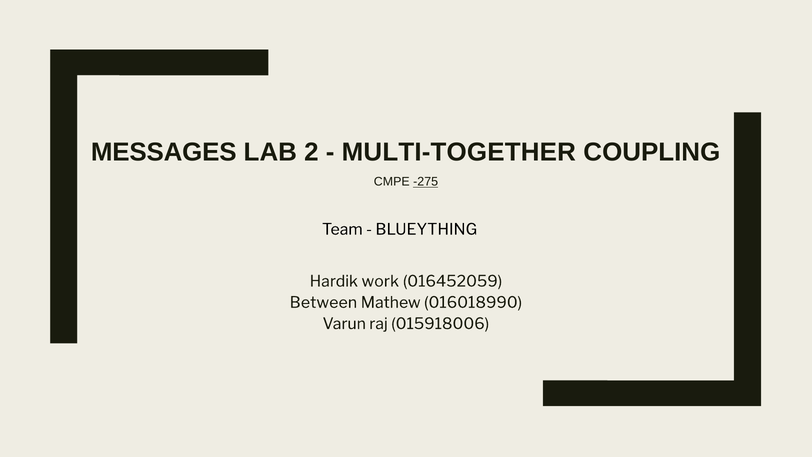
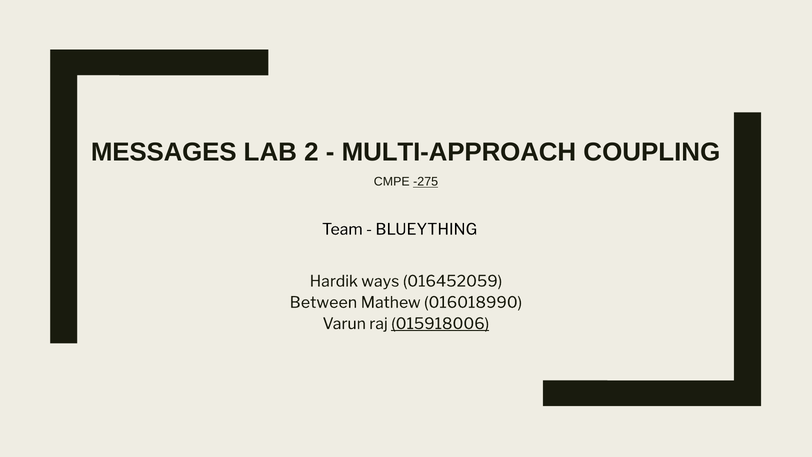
MULTI-TOGETHER: MULTI-TOGETHER -> MULTI-APPROACH
work: work -> ways
015918006 underline: none -> present
